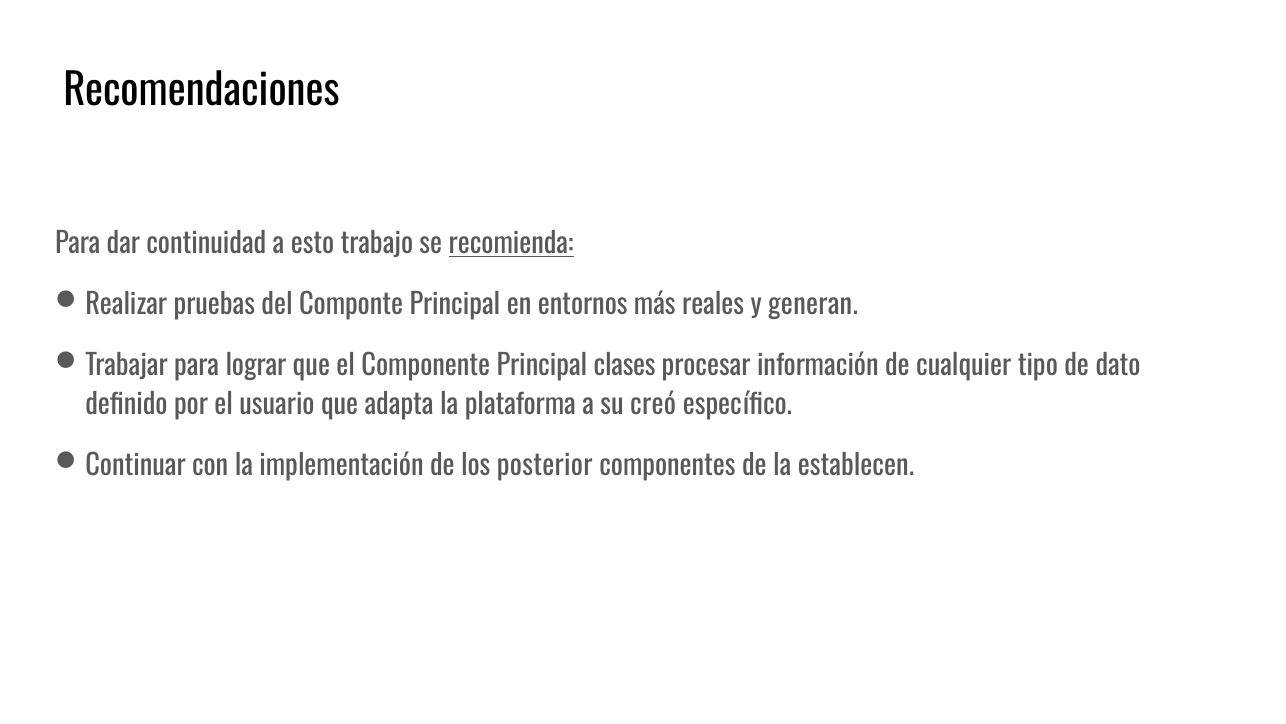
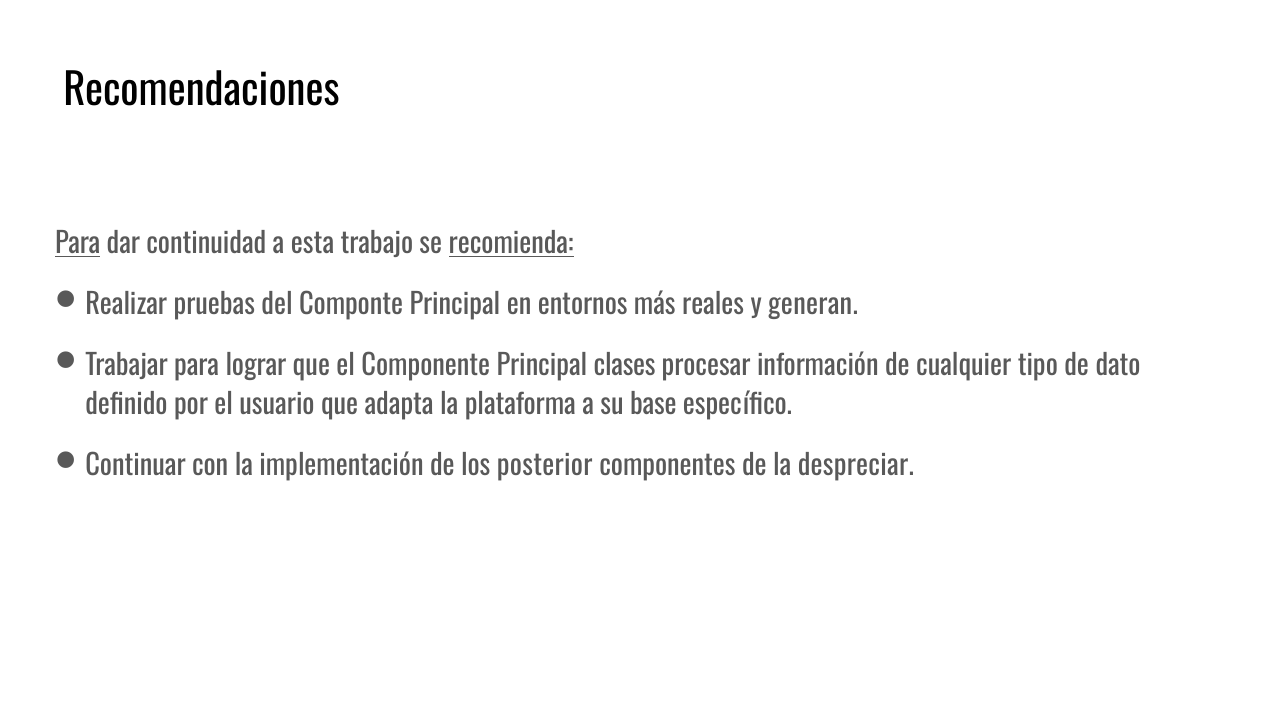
Para at (78, 244) underline: none -> present
esto: esto -> esta
creó: creó -> base
establecen: establecen -> despreciar
